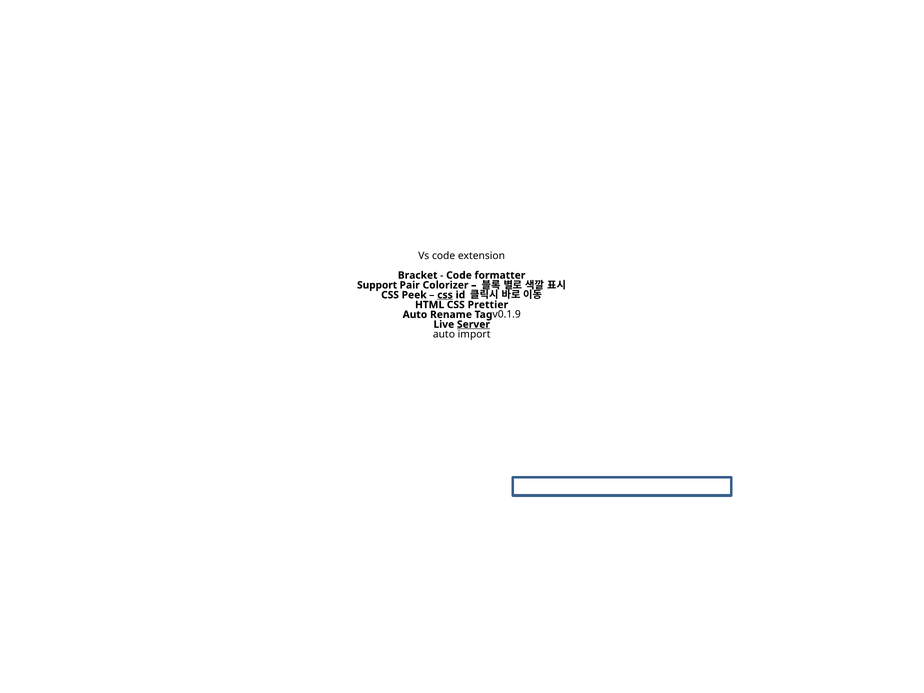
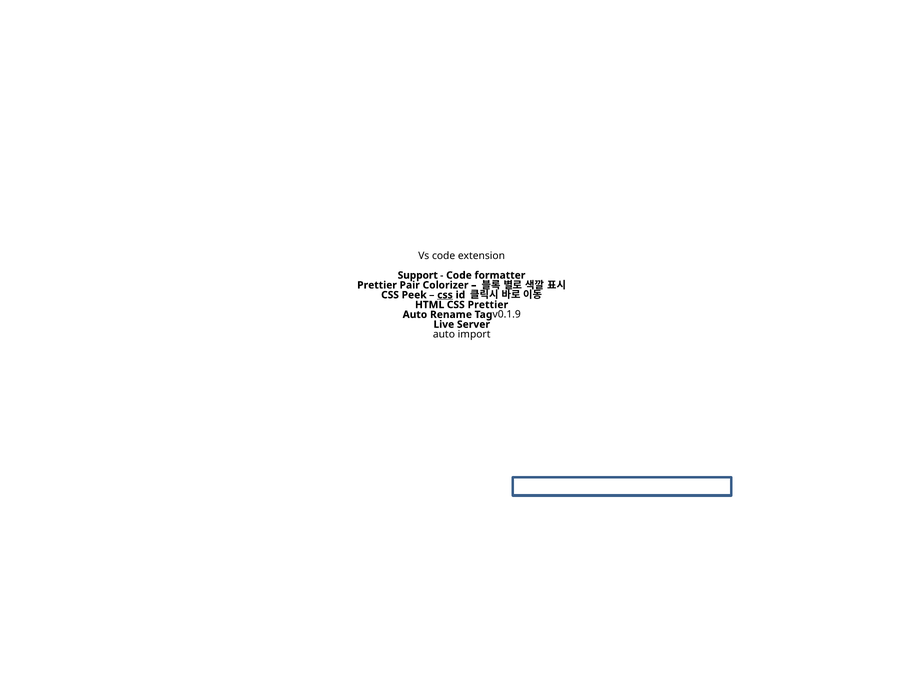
Bracket: Bracket -> Support
Support at (377, 285): Support -> Prettier
Server underline: present -> none
